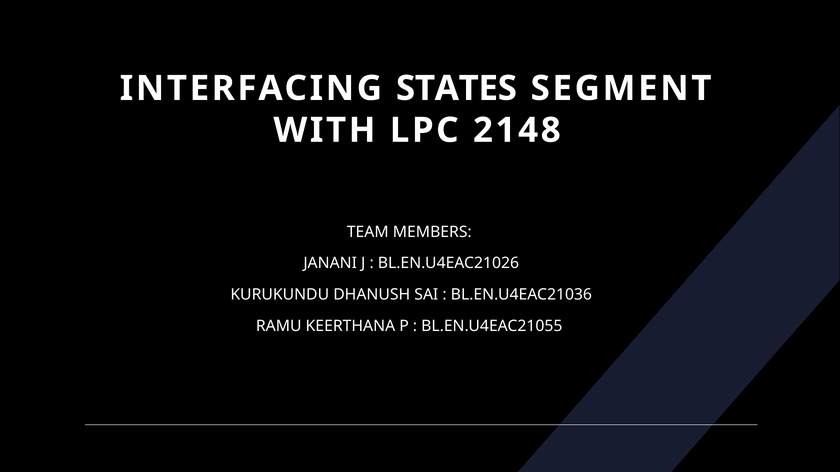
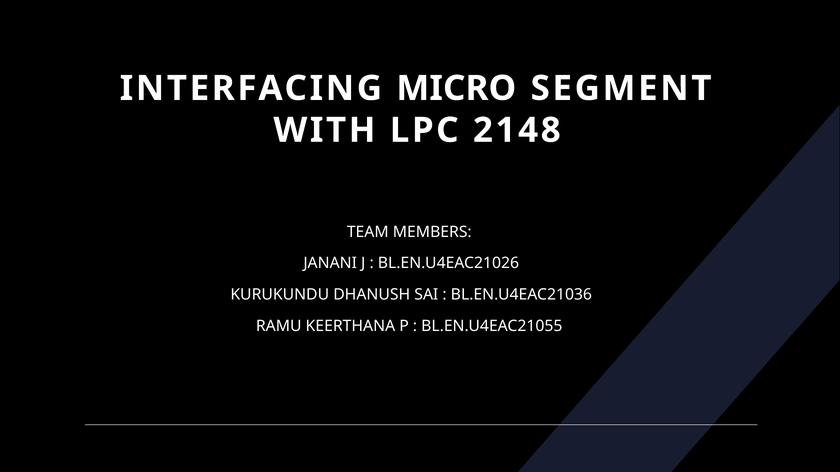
STATES: STATES -> MICRO
